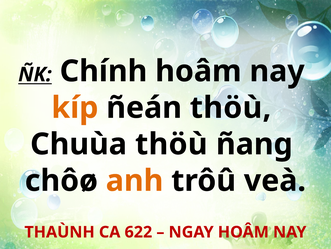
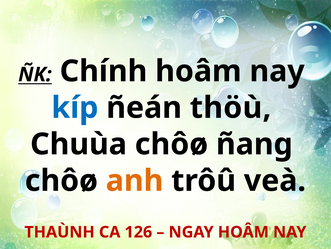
kíp colour: orange -> blue
Chuùa thöù: thöù -> chôø
622: 622 -> 126
